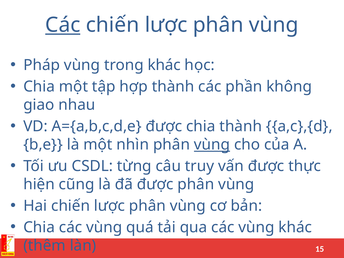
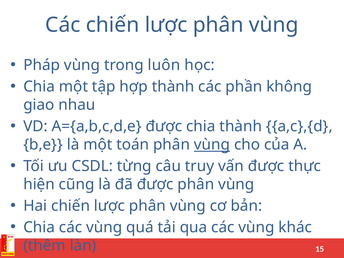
Các at (63, 25) underline: present -> none
trong khác: khác -> luôn
nhìn: nhìn -> toán
